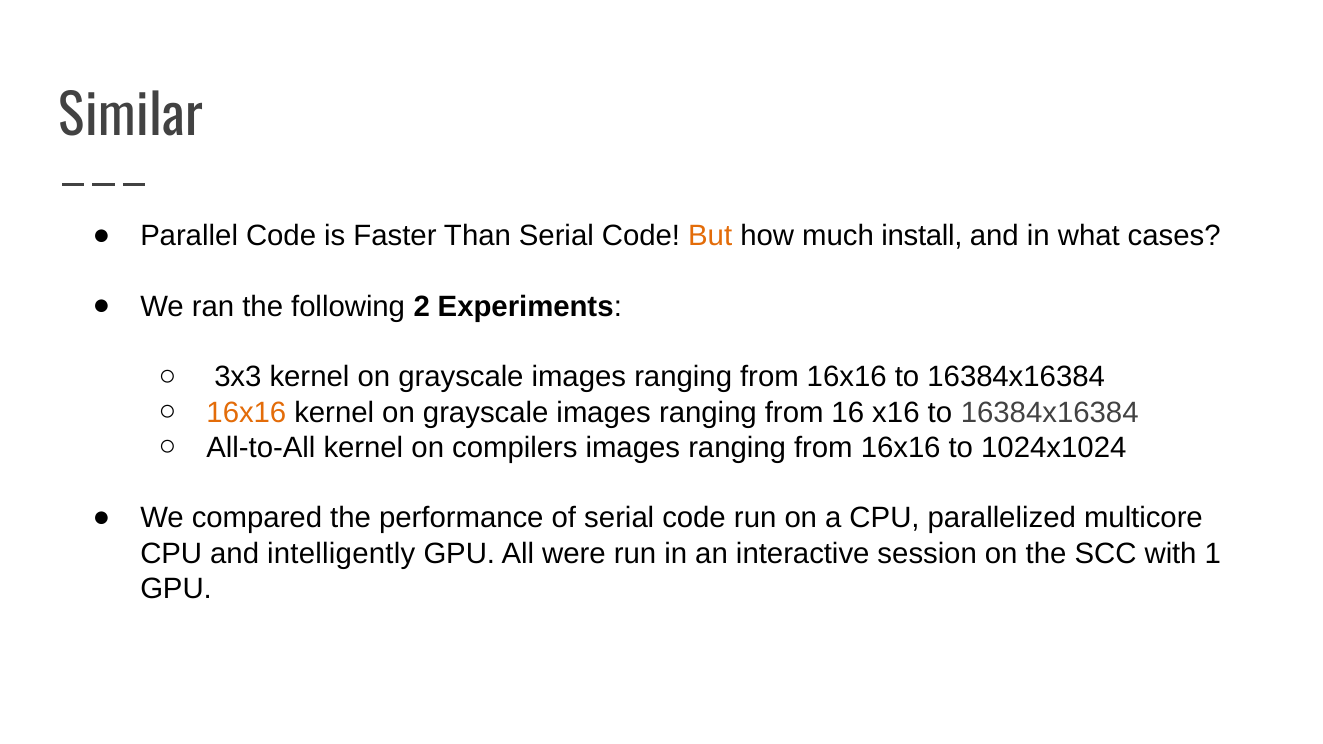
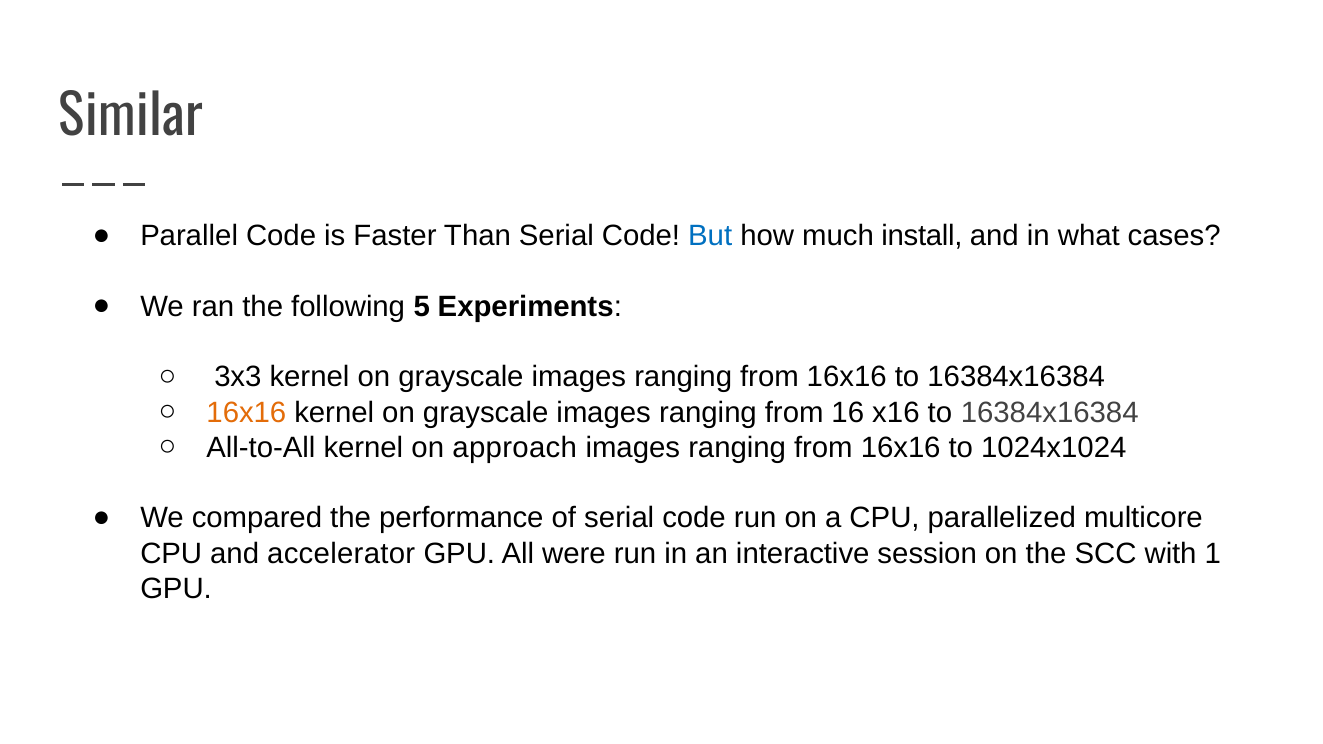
But colour: orange -> blue
2: 2 -> 5
compilers: compilers -> approach
intelligently: intelligently -> accelerator
